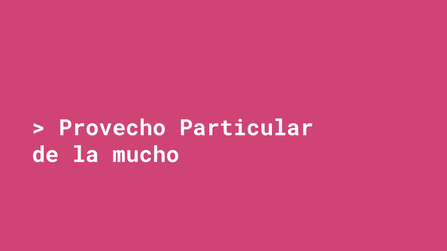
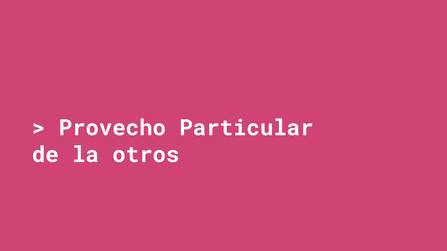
mucho: mucho -> otros
